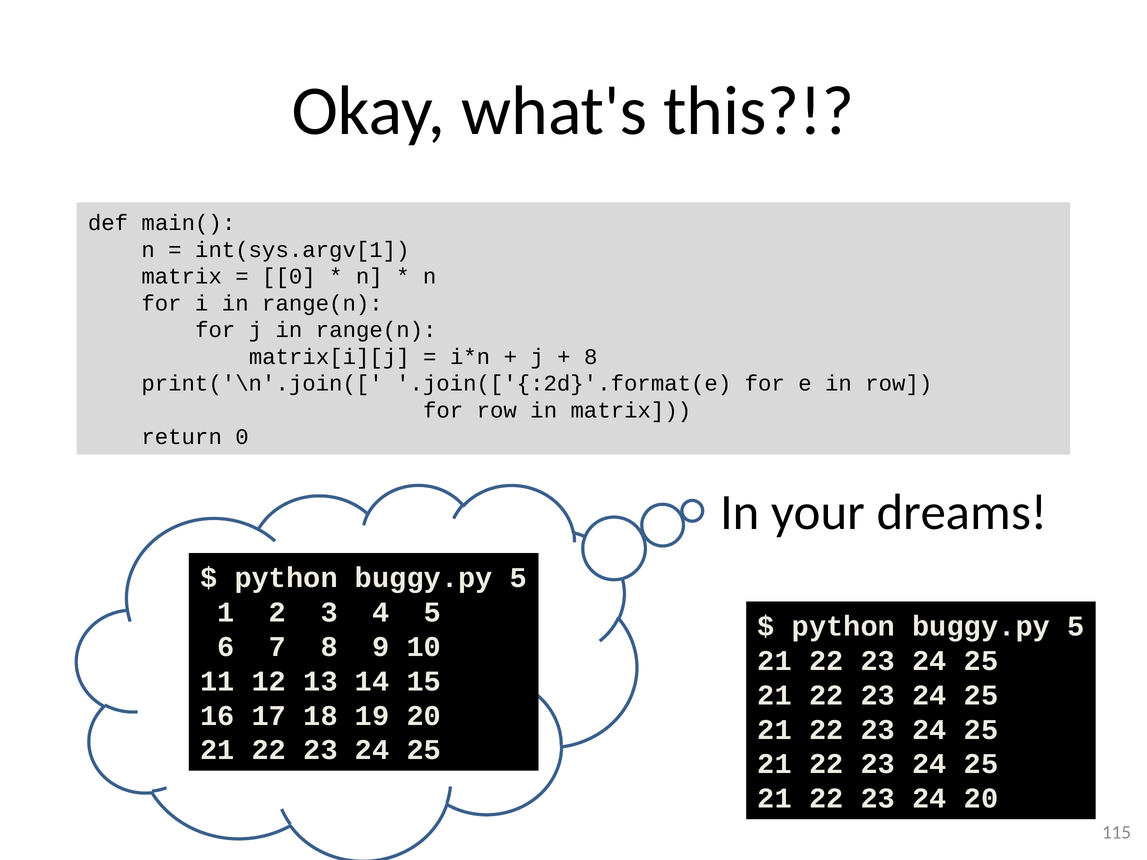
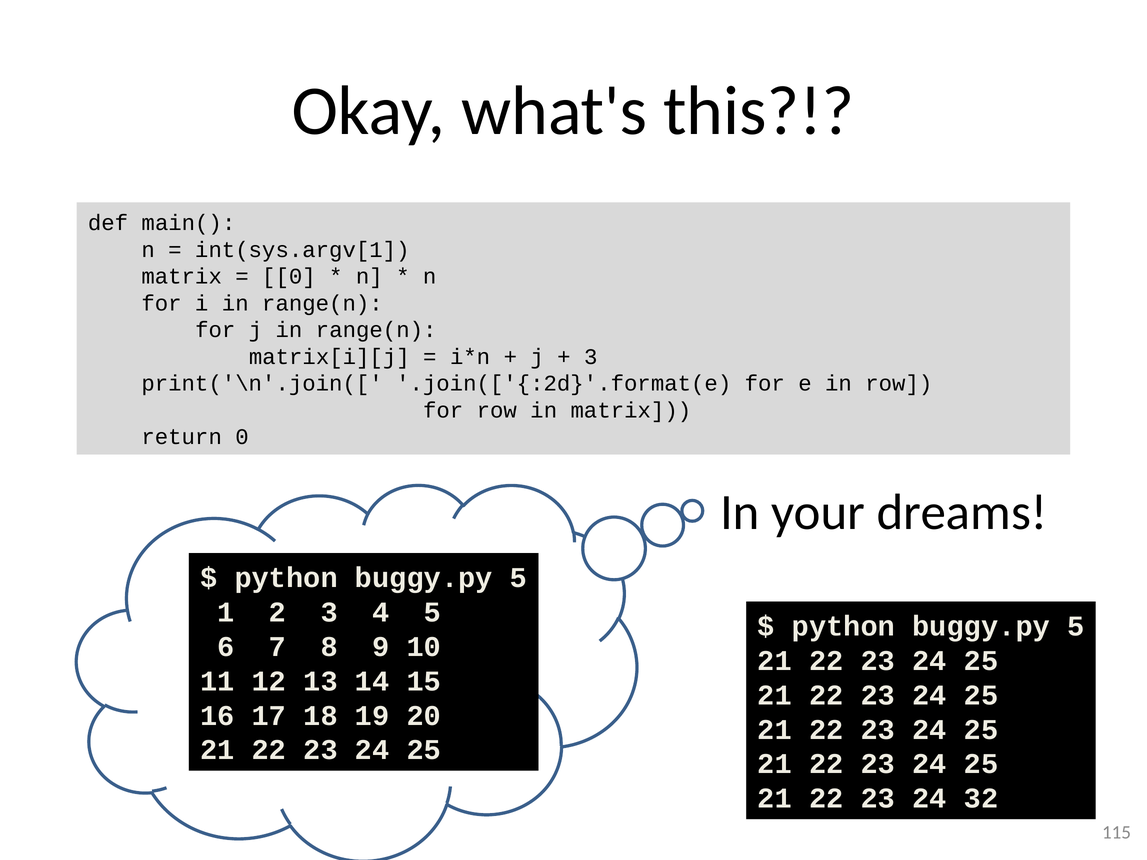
8 at (591, 357): 8 -> 3
24 20: 20 -> 32
